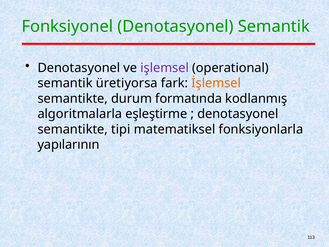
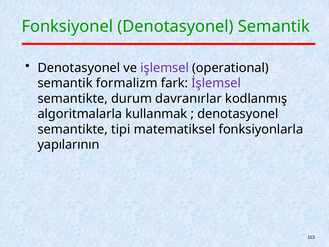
üretiyorsa: üretiyorsa -> formalizm
İşlemsel colour: orange -> purple
formatında: formatında -> davranırlar
eşleştirme: eşleştirme -> kullanmak
